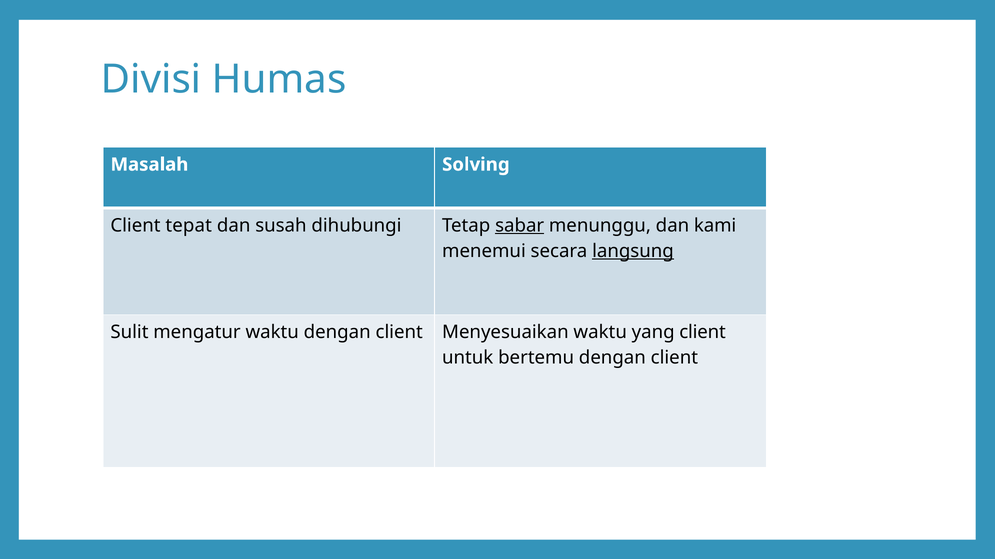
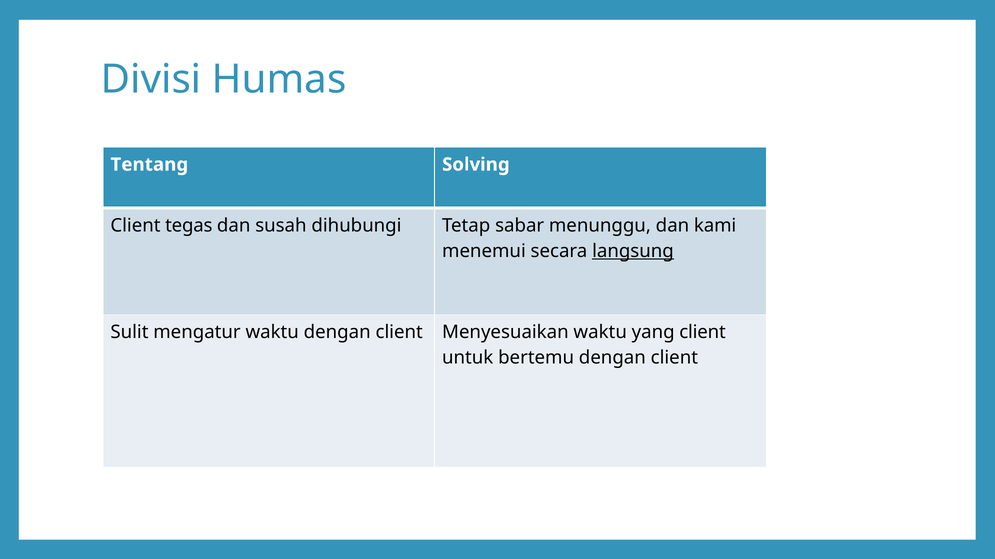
Masalah: Masalah -> Tentang
tepat: tepat -> tegas
sabar underline: present -> none
